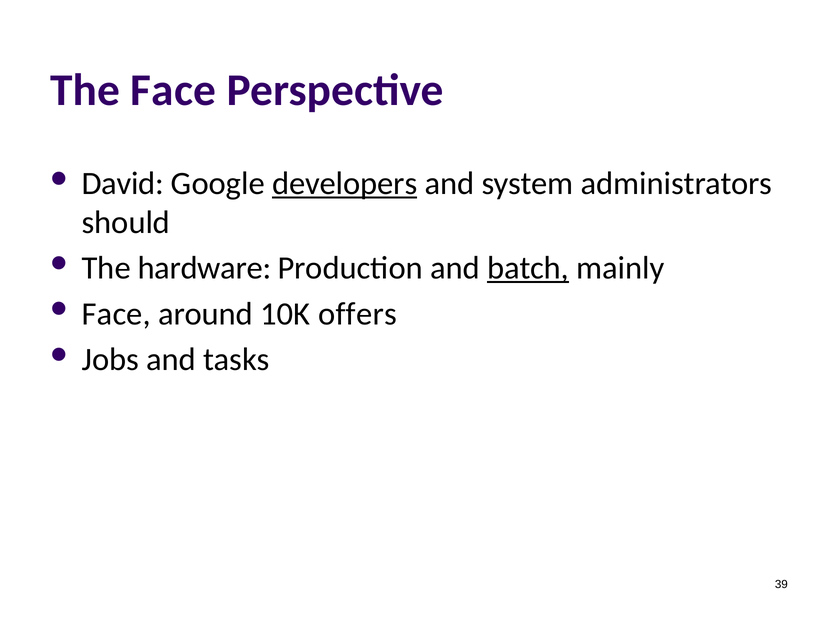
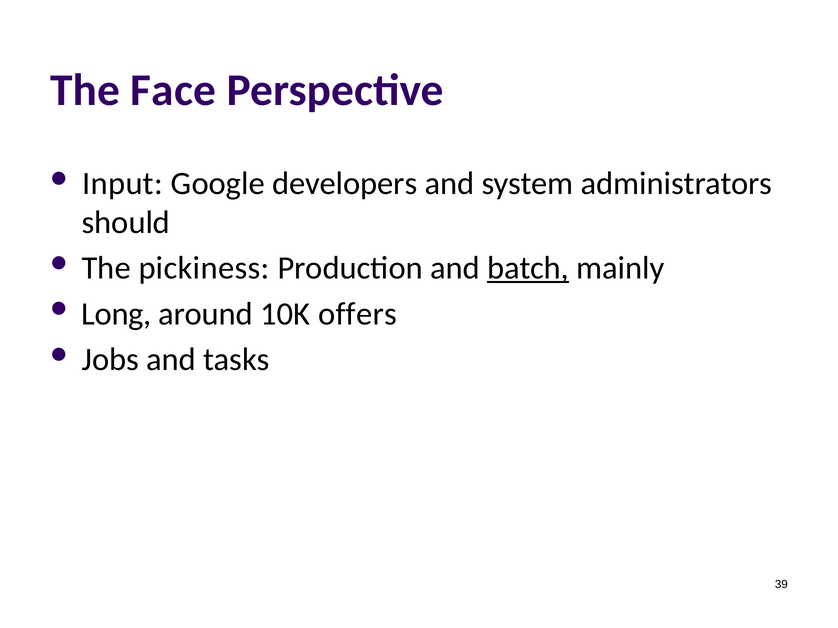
David: David -> Input
developers underline: present -> none
hardware: hardware -> pickiness
Face at (116, 314): Face -> Long
